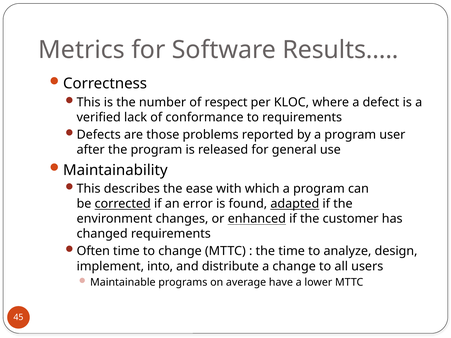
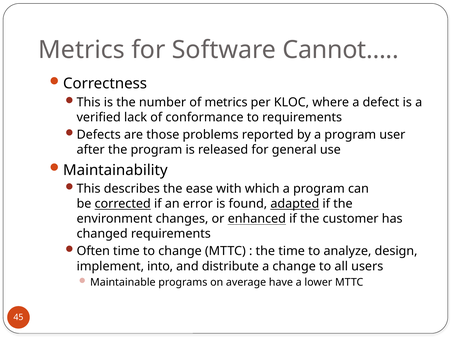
Results…: Results… -> Cannot…
of respect: respect -> metrics
